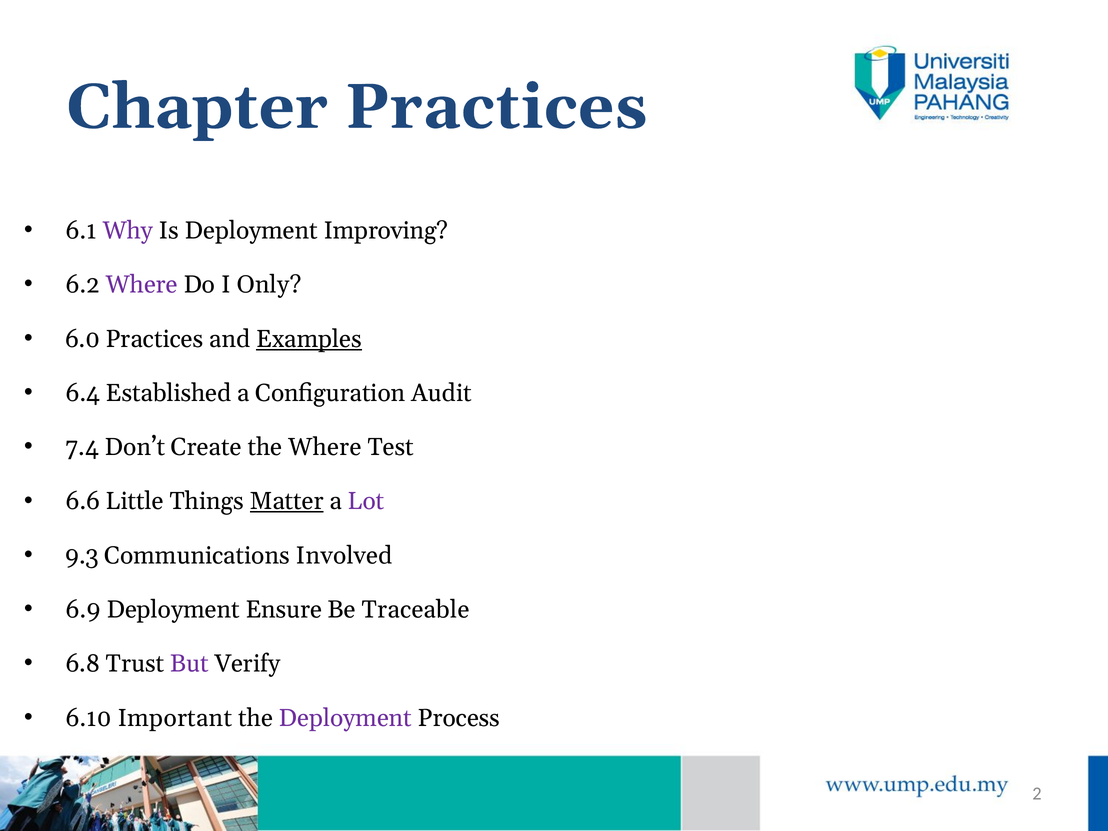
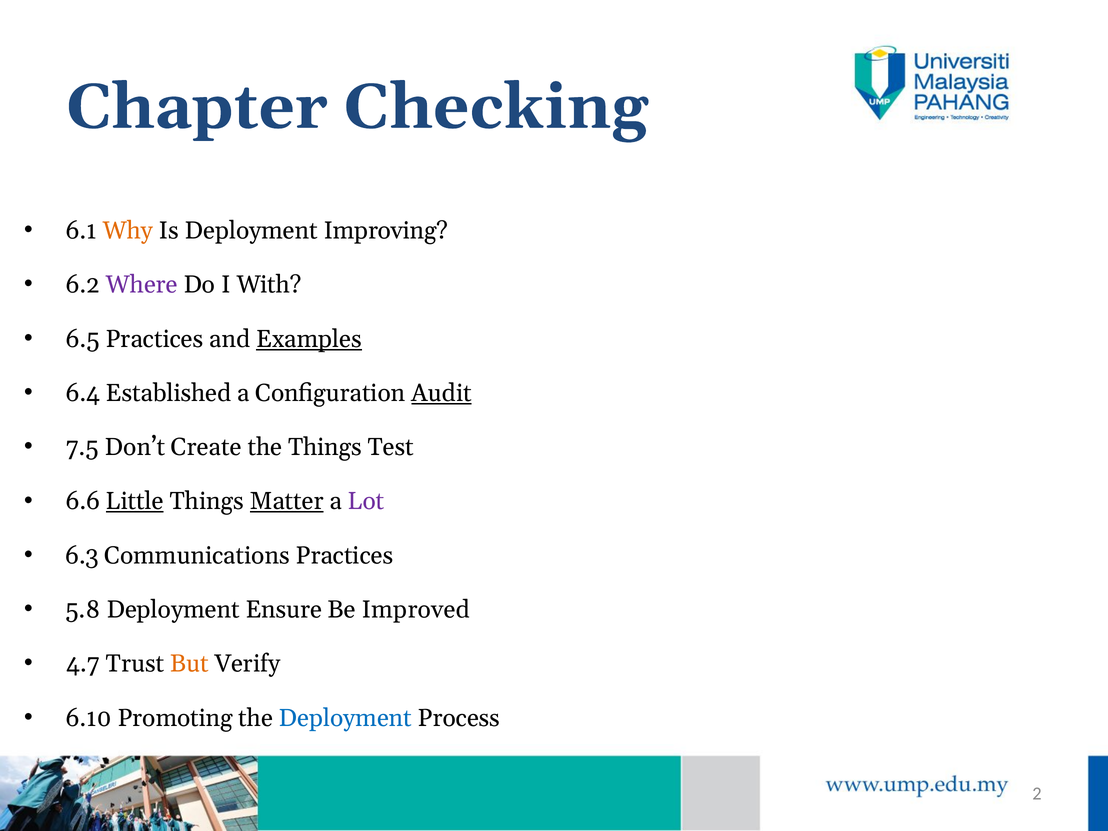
Chapter Practices: Practices -> Checking
Why colour: purple -> orange
Only: Only -> With
6.0: 6.0 -> 6.5
Audit underline: none -> present
7.4: 7.4 -> 7.5
the Where: Where -> Things
Little underline: none -> present
9.3: 9.3 -> 6.3
Communications Involved: Involved -> Practices
6.9: 6.9 -> 5.8
Traceable: Traceable -> Improved
6.8: 6.8 -> 4.7
But colour: purple -> orange
Important: Important -> Promoting
Deployment at (345, 718) colour: purple -> blue
